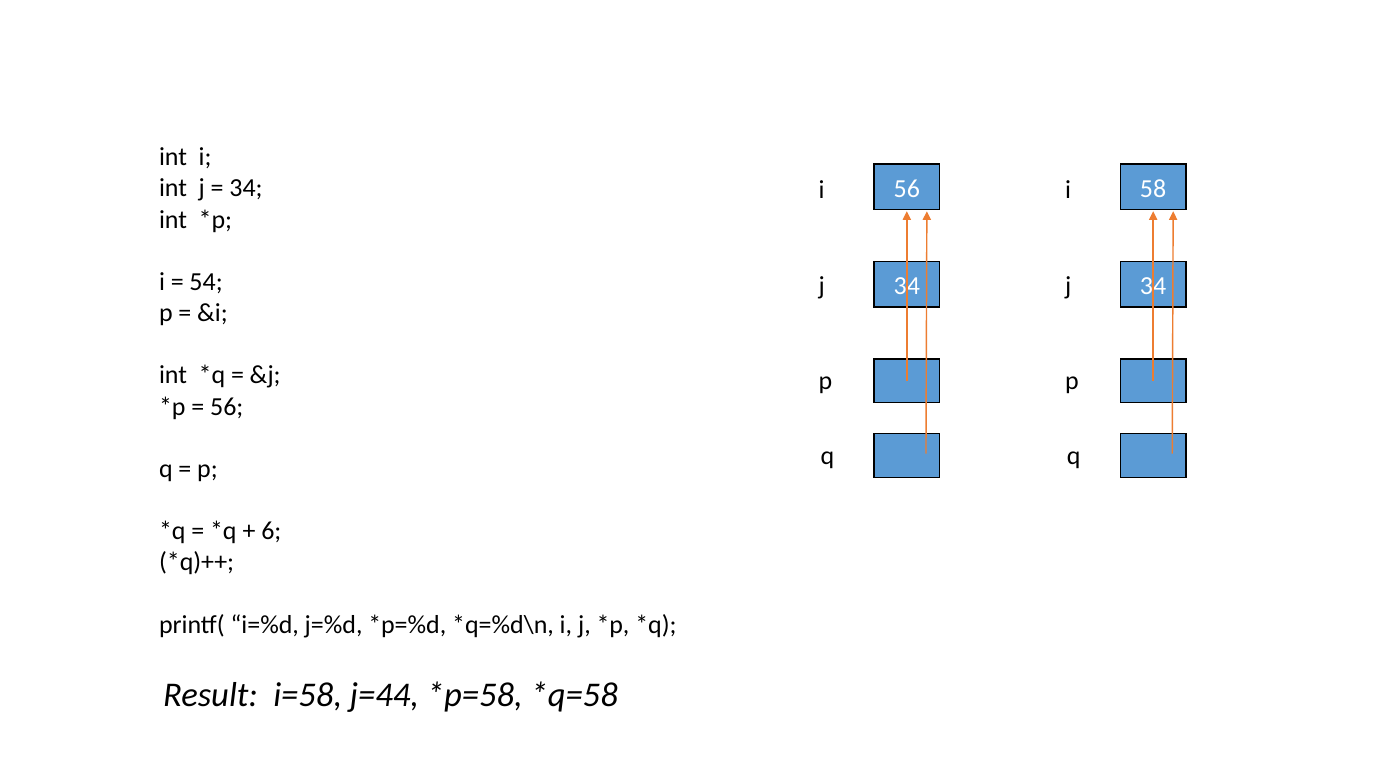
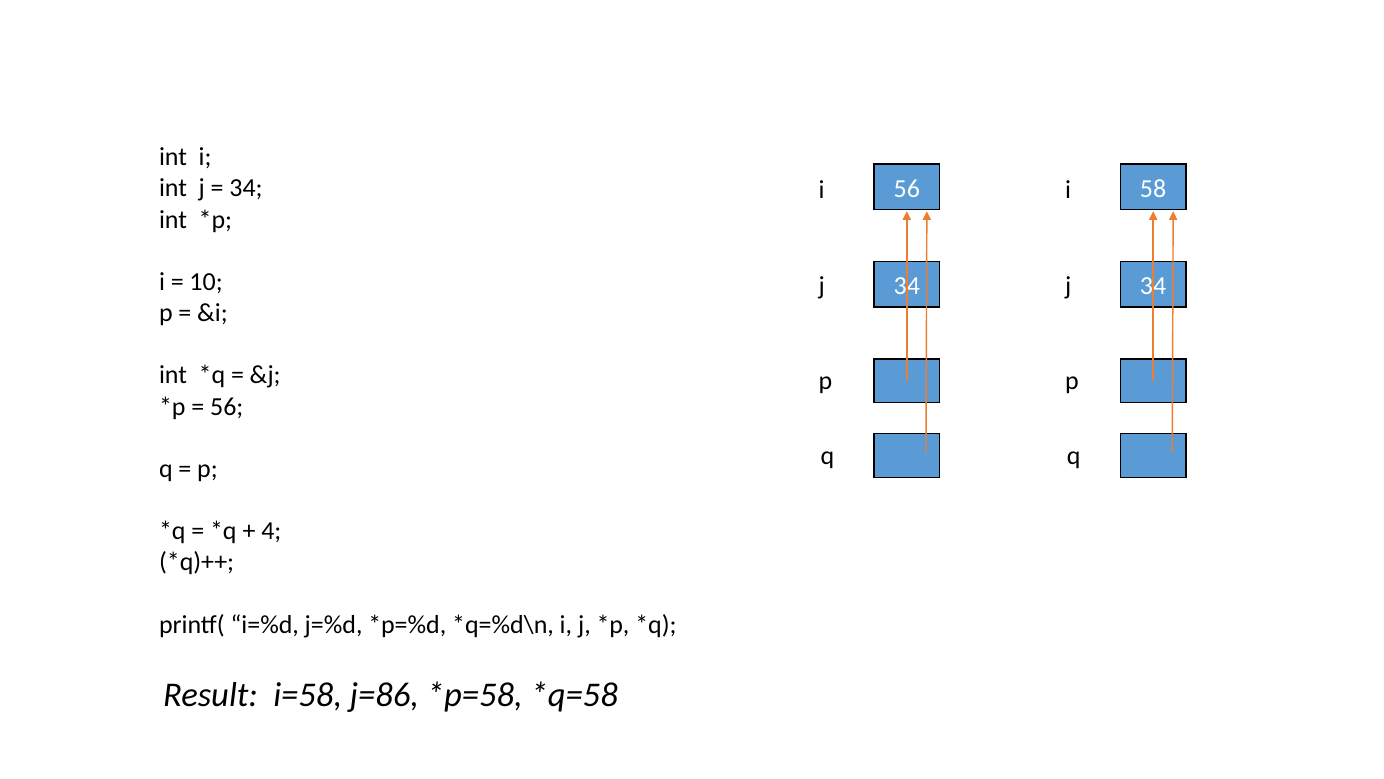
54: 54 -> 10
6: 6 -> 4
j=44: j=44 -> j=86
